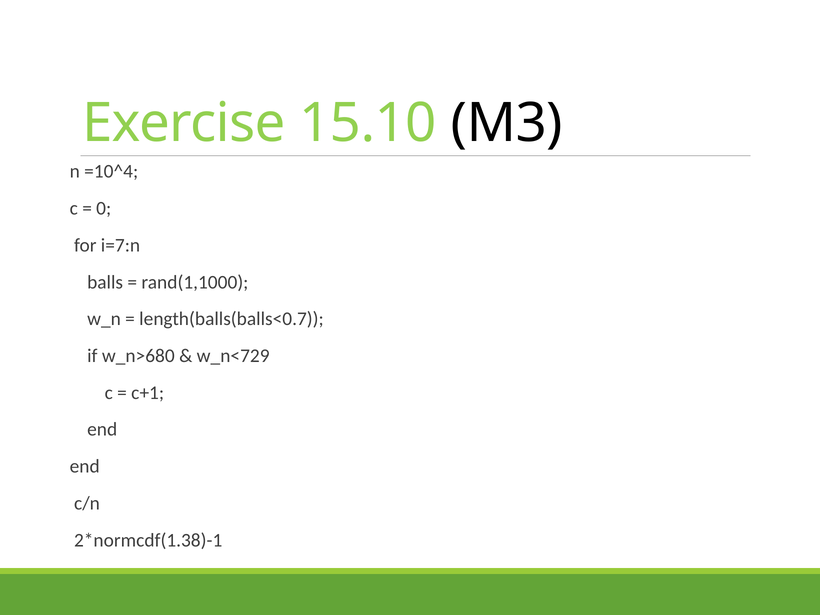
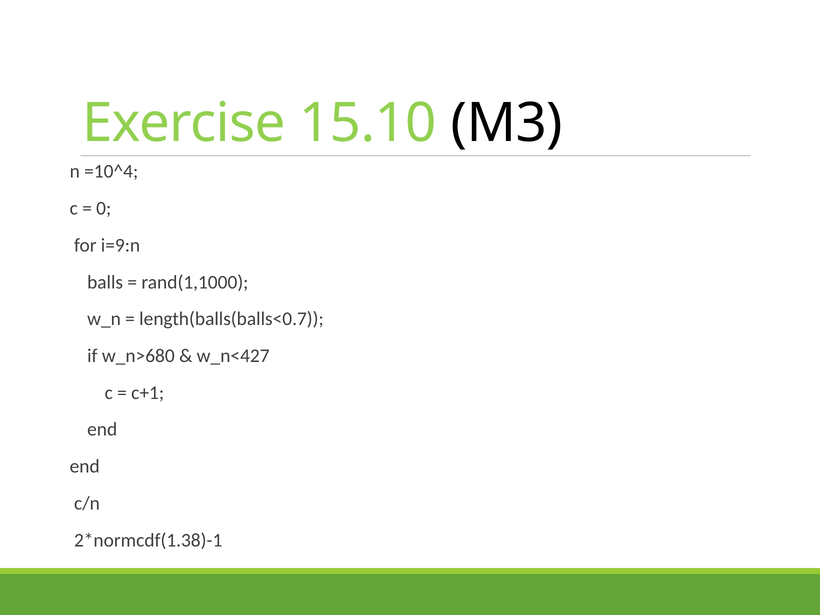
i=7:n: i=7:n -> i=9:n
w_n<729: w_n<729 -> w_n<427
